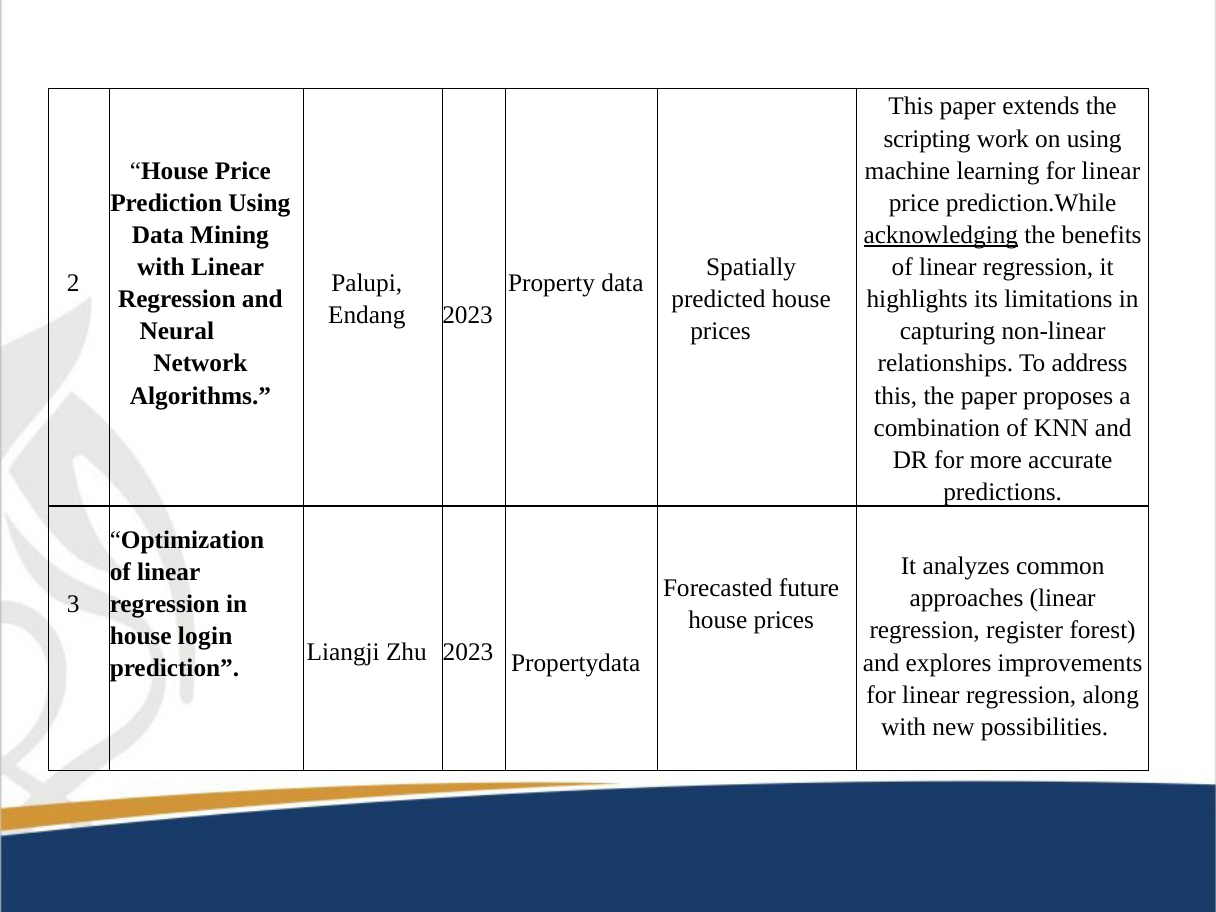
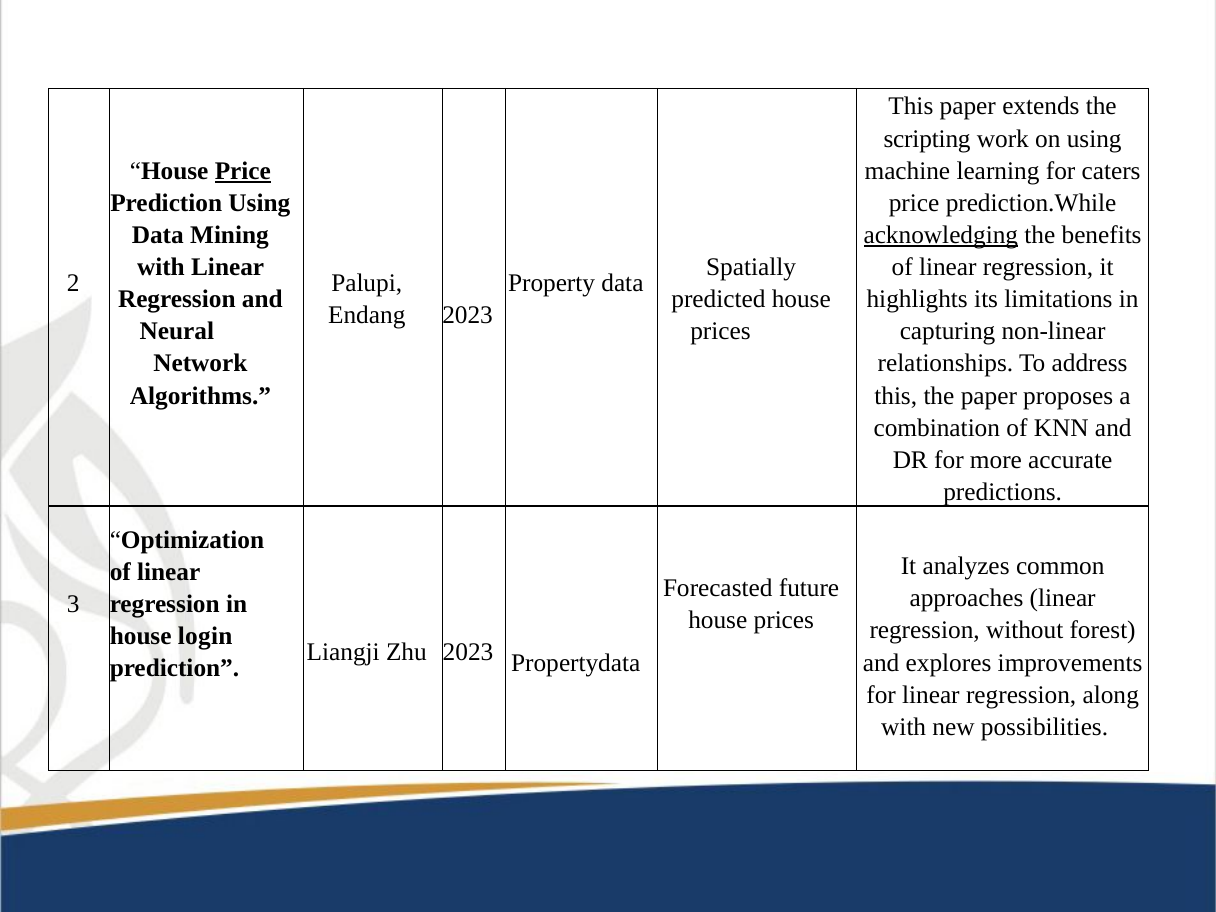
Price at (243, 171) underline: none -> present
learning for linear: linear -> caters
register: register -> without
